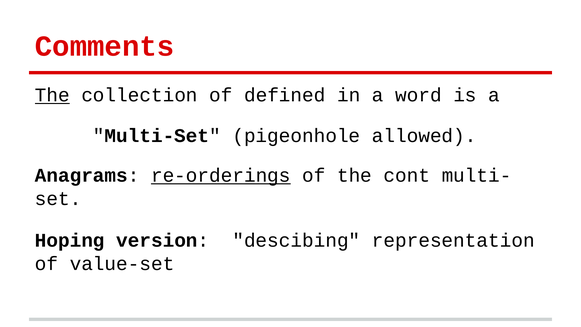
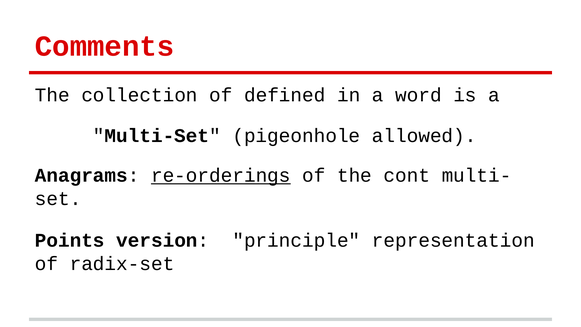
The at (52, 95) underline: present -> none
Hoping: Hoping -> Points
descibing: descibing -> principle
value-set: value-set -> radix-set
